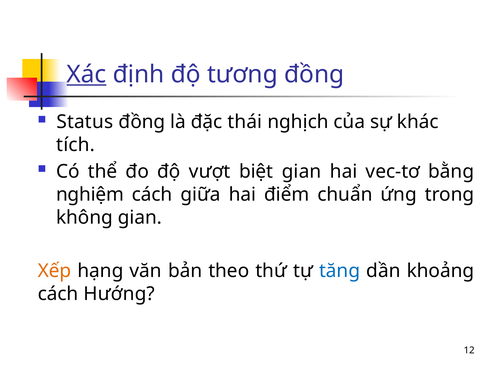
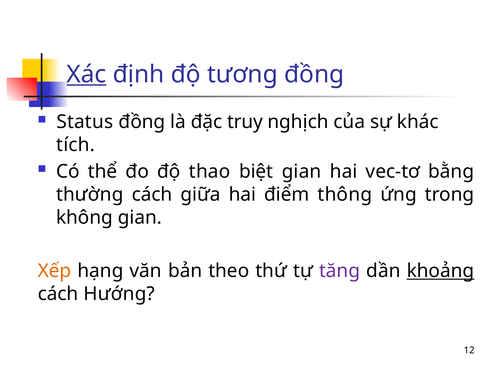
thái: thái -> truy
vượt: vượt -> thao
nghiệm: nghiệm -> thường
chuẩn: chuẩn -> thông
tăng colour: blue -> purple
khoảng underline: none -> present
